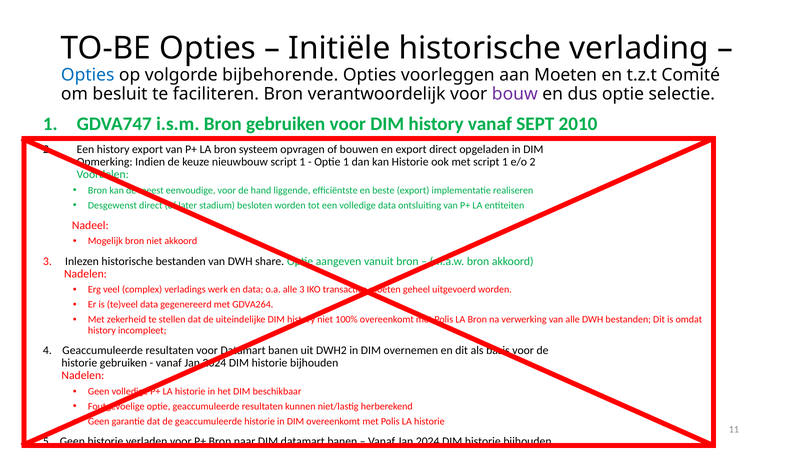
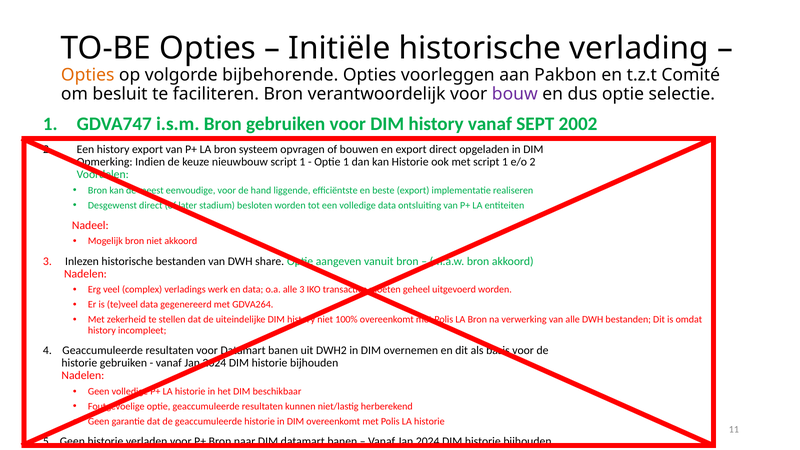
Opties at (88, 75) colour: blue -> orange
aan Moeten: Moeten -> Pakbon
2010: 2010 -> 2002
